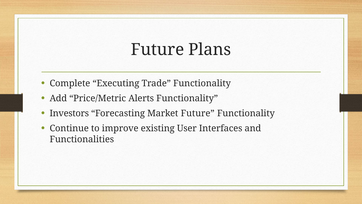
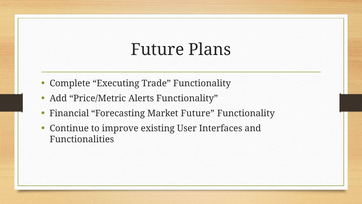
Investors: Investors -> Financial
